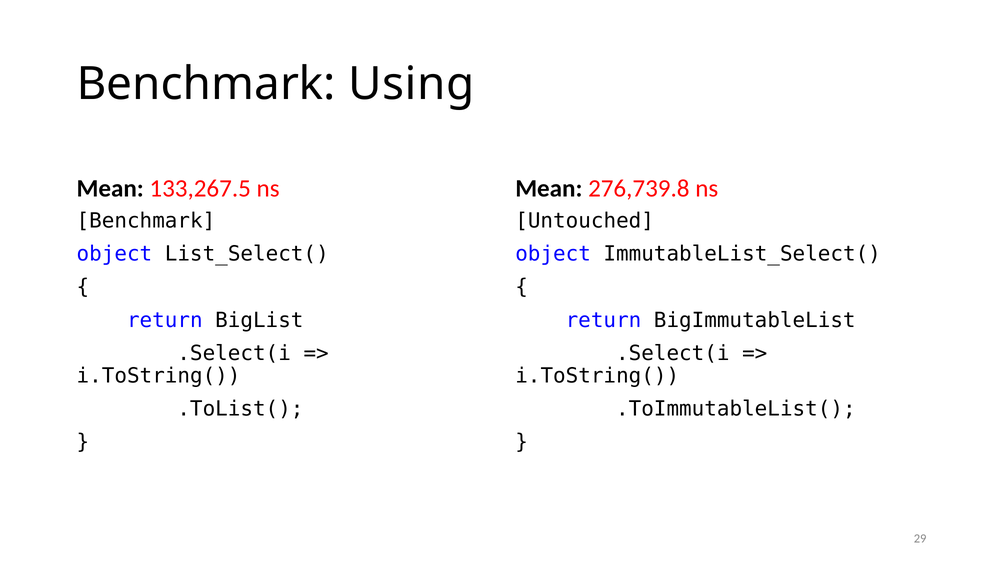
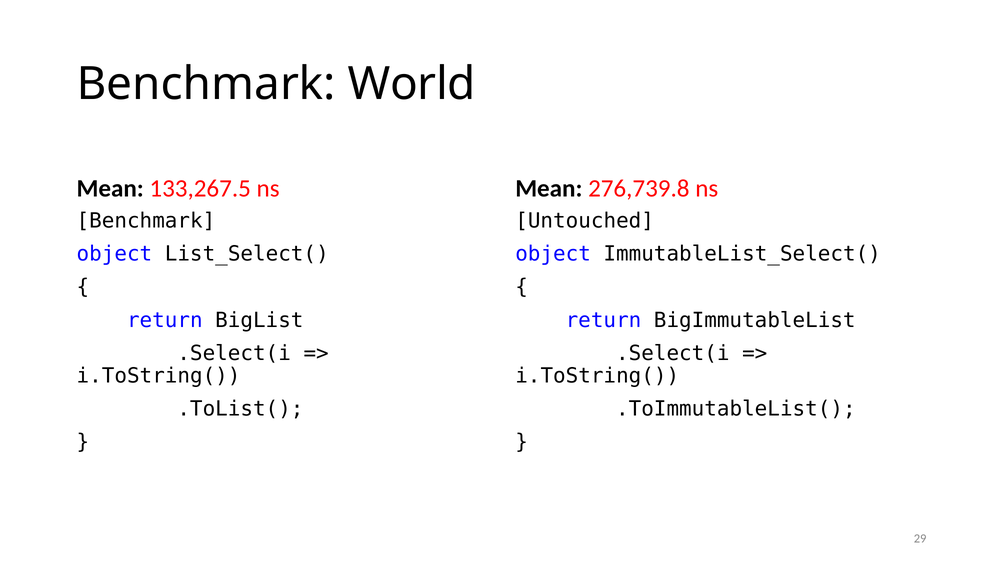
Using: Using -> World
